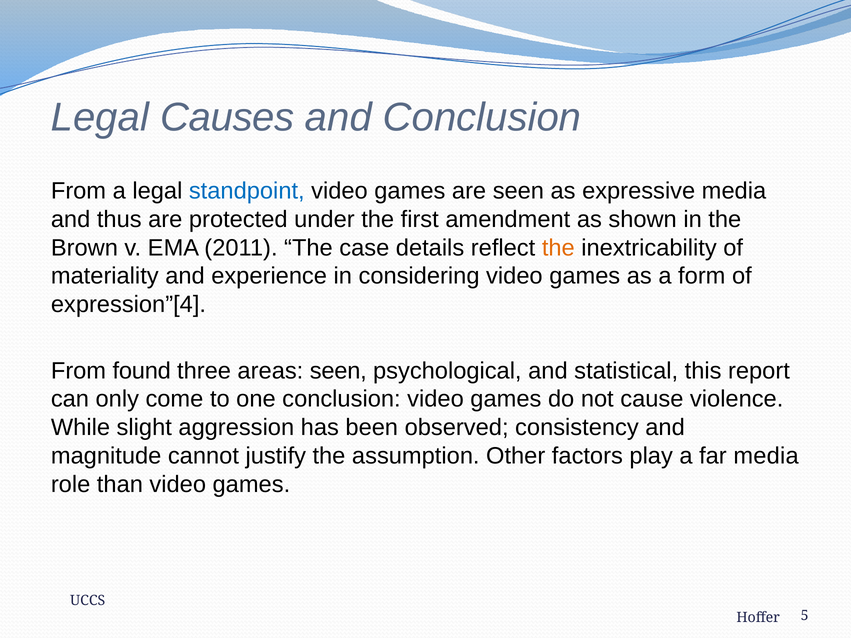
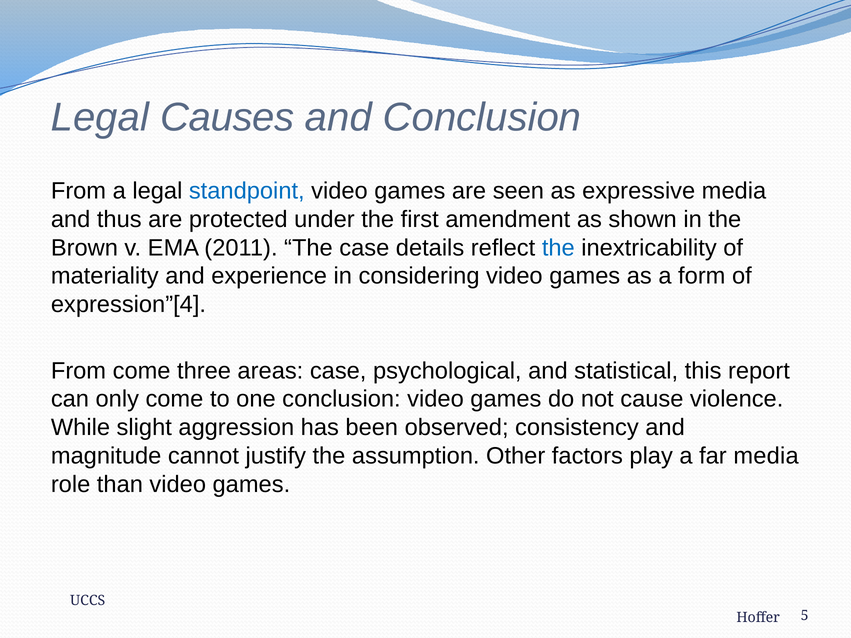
the at (558, 248) colour: orange -> blue
From found: found -> come
areas seen: seen -> case
